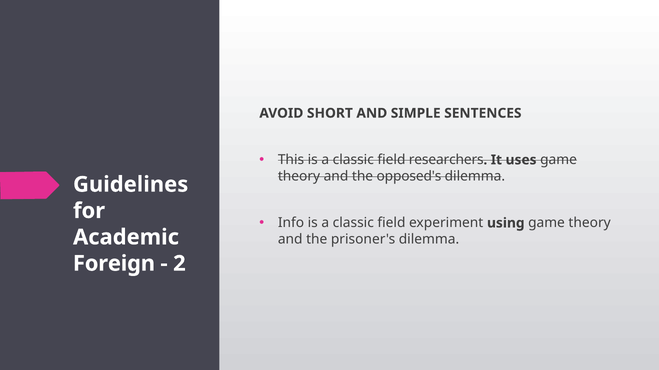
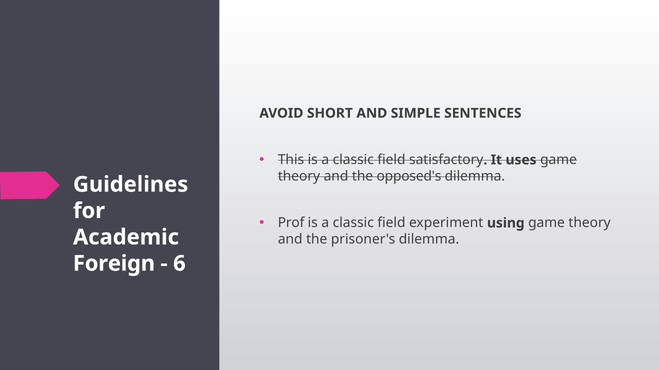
researchers: researchers -> satisfactory
Info: Info -> Prof
2: 2 -> 6
